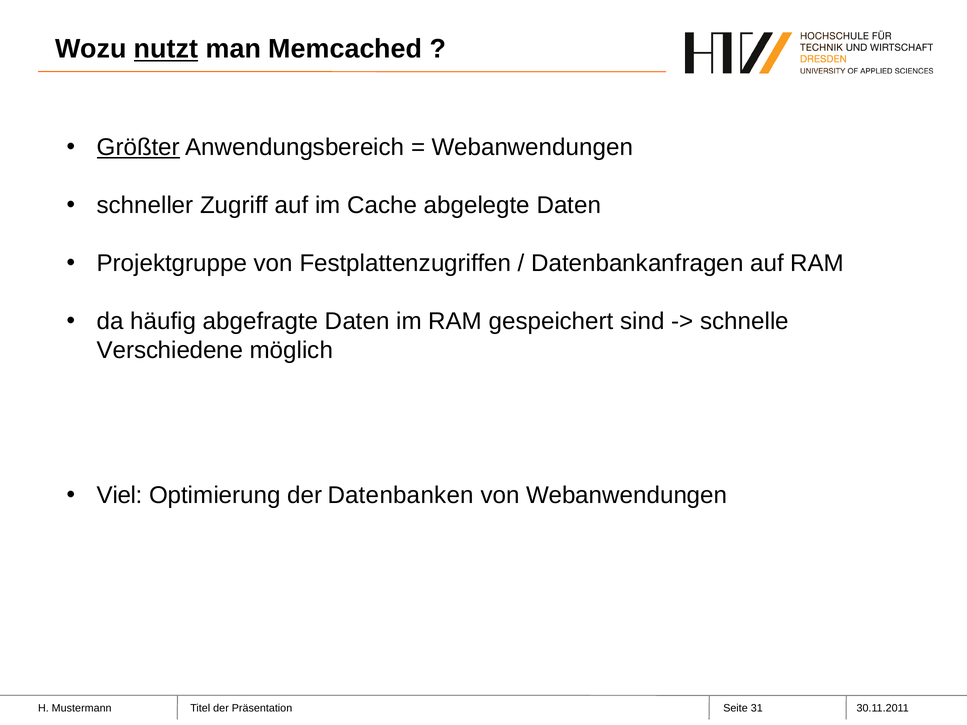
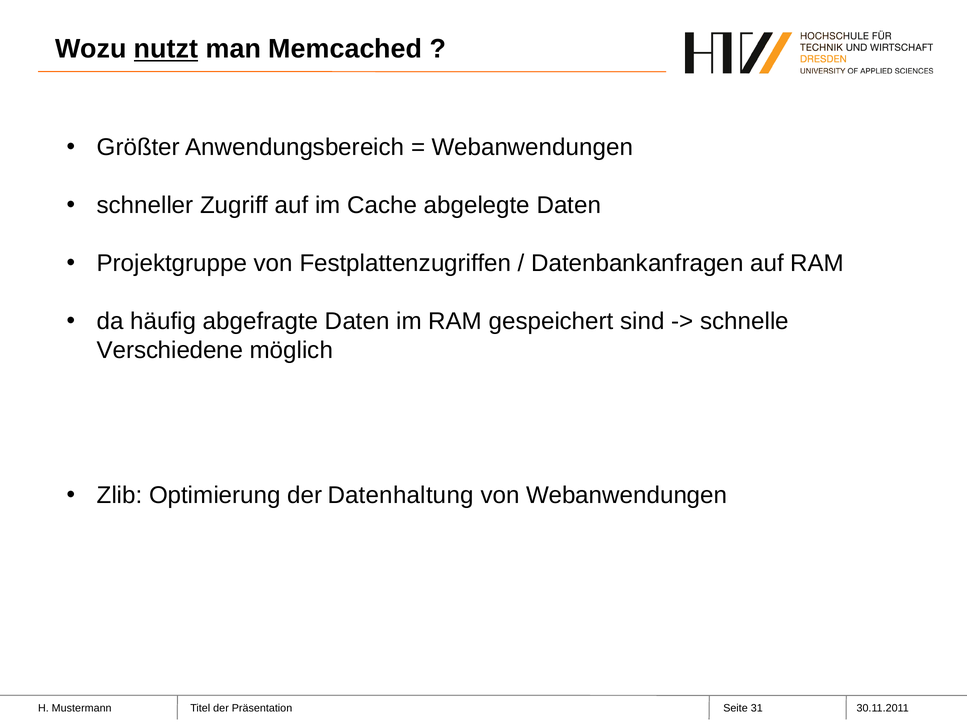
Größter underline: present -> none
Viel: Viel -> Zlib
Datenbanken: Datenbanken -> Datenhaltung
